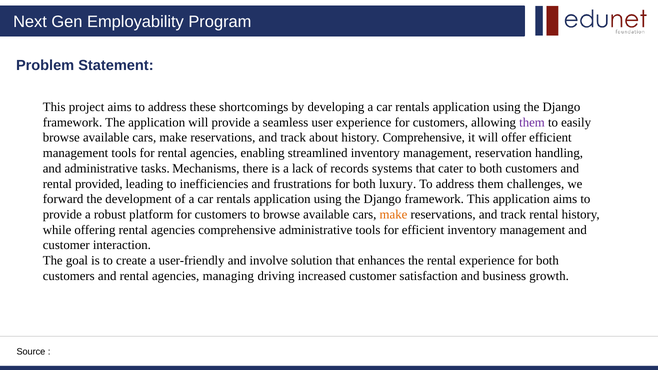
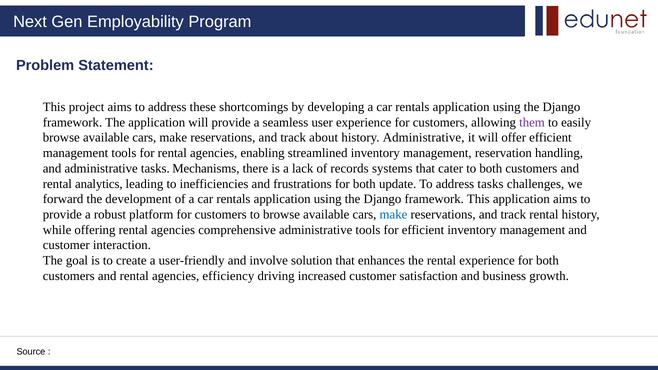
history Comprehensive: Comprehensive -> Administrative
provided: provided -> analytics
luxury: luxury -> update
address them: them -> tasks
make at (393, 215) colour: orange -> blue
managing: managing -> efficiency
